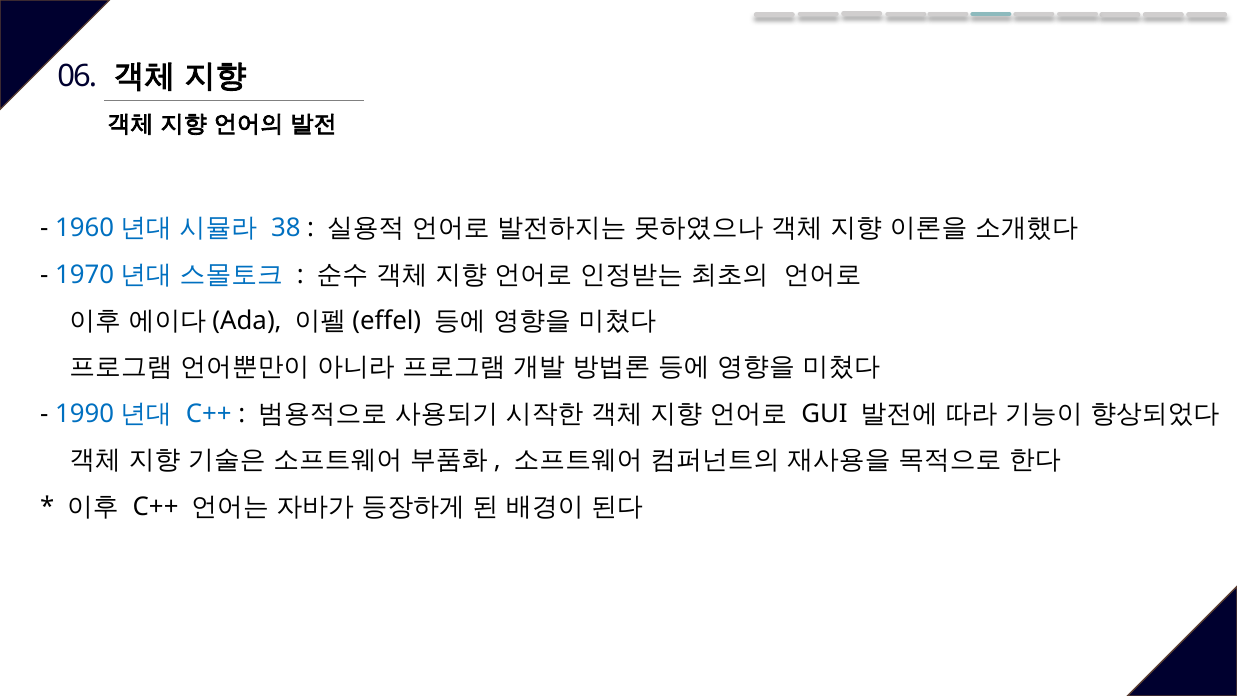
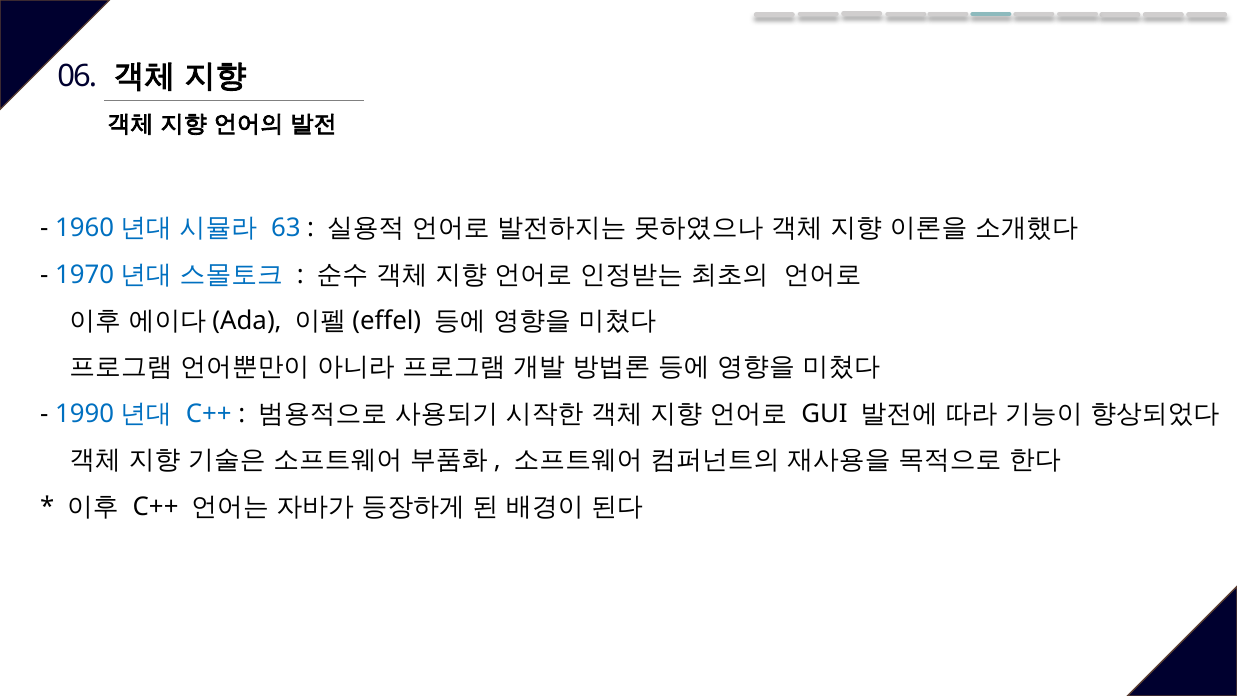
38: 38 -> 63
